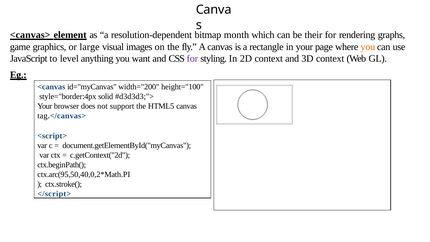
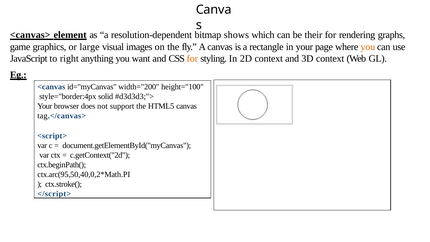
month: month -> shows
level: level -> right
for at (192, 59) colour: purple -> orange
